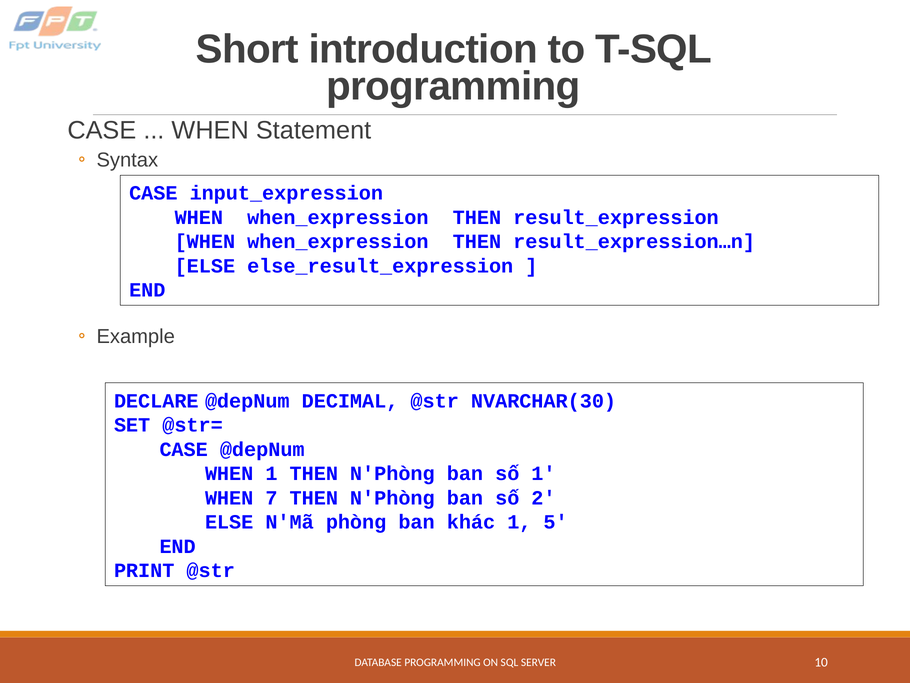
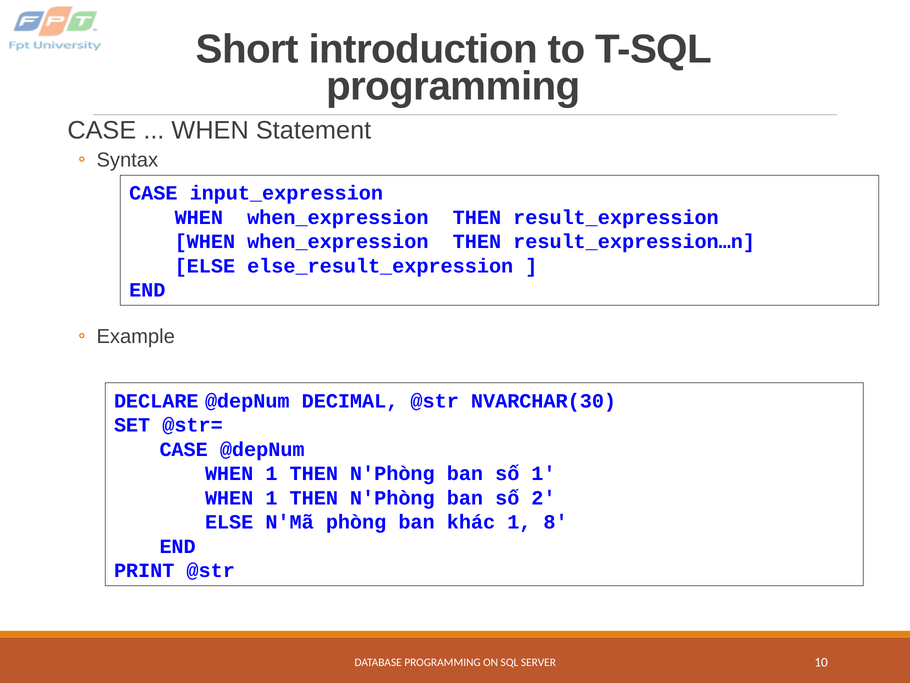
7 at (271, 498): 7 -> 1
5: 5 -> 8
